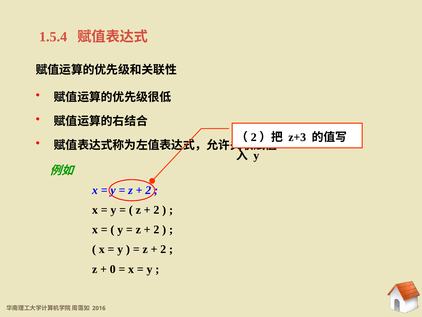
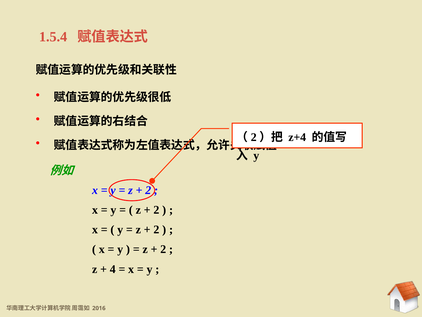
z+3: z+3 -> z+4
0: 0 -> 4
